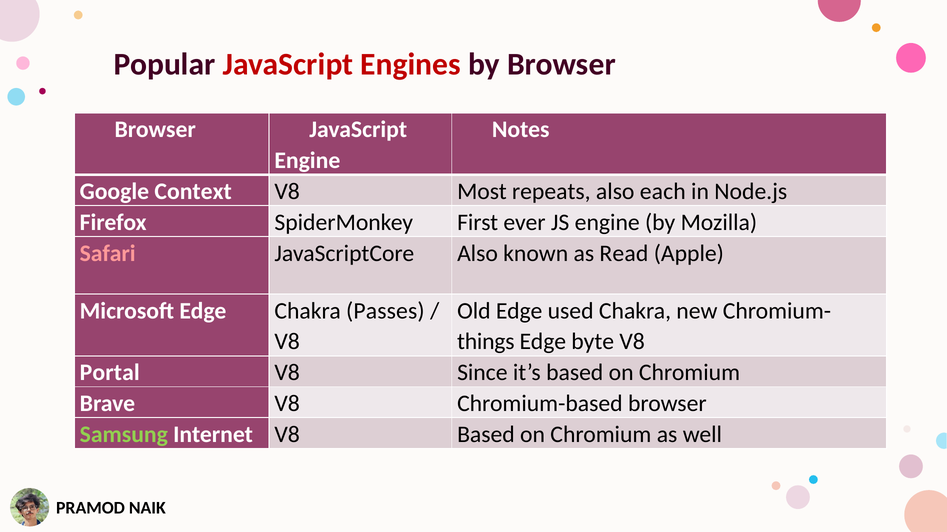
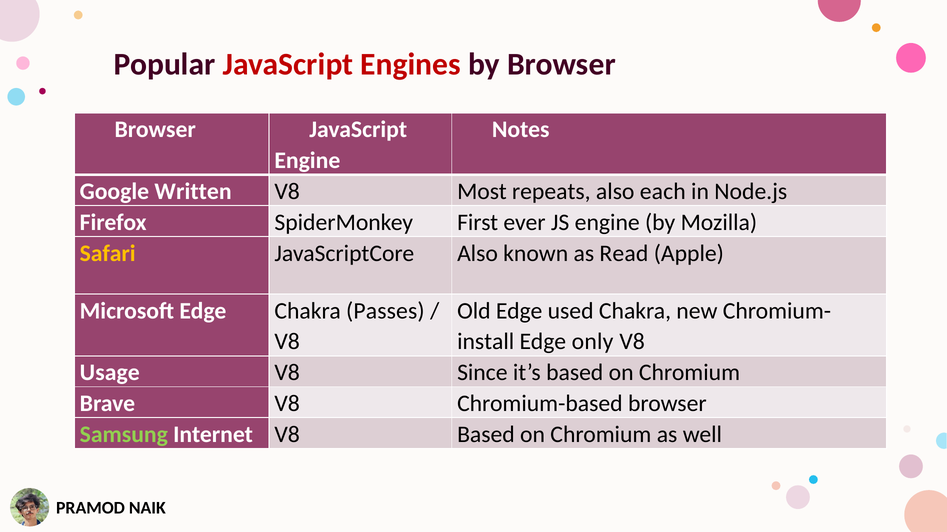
Context: Context -> Written
Safari colour: pink -> yellow
things: things -> install
byte: byte -> only
Portal: Portal -> Usage
